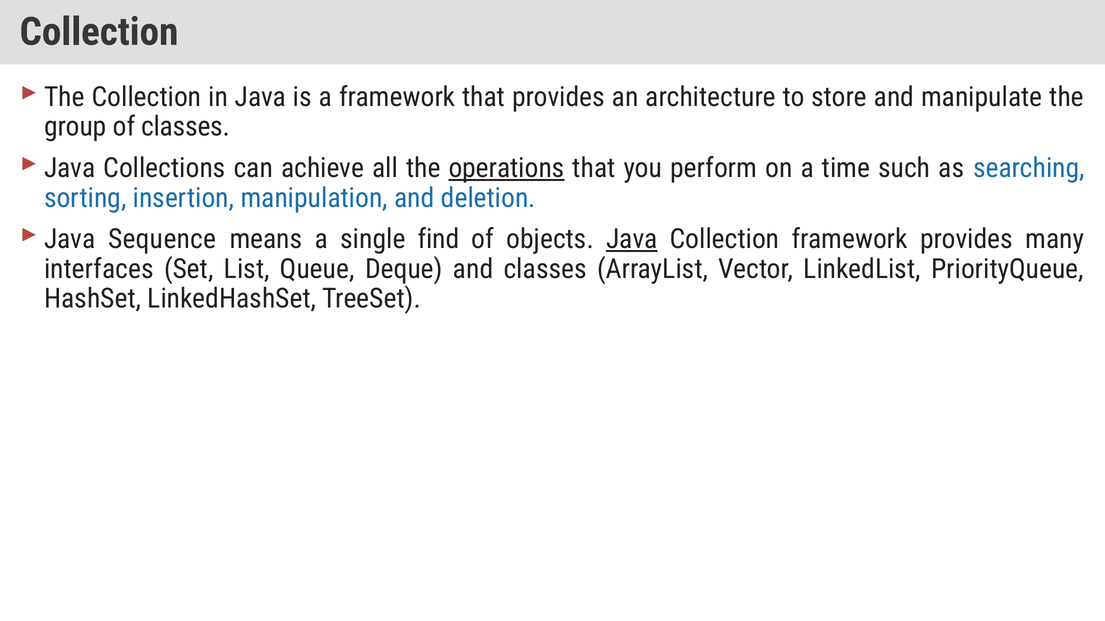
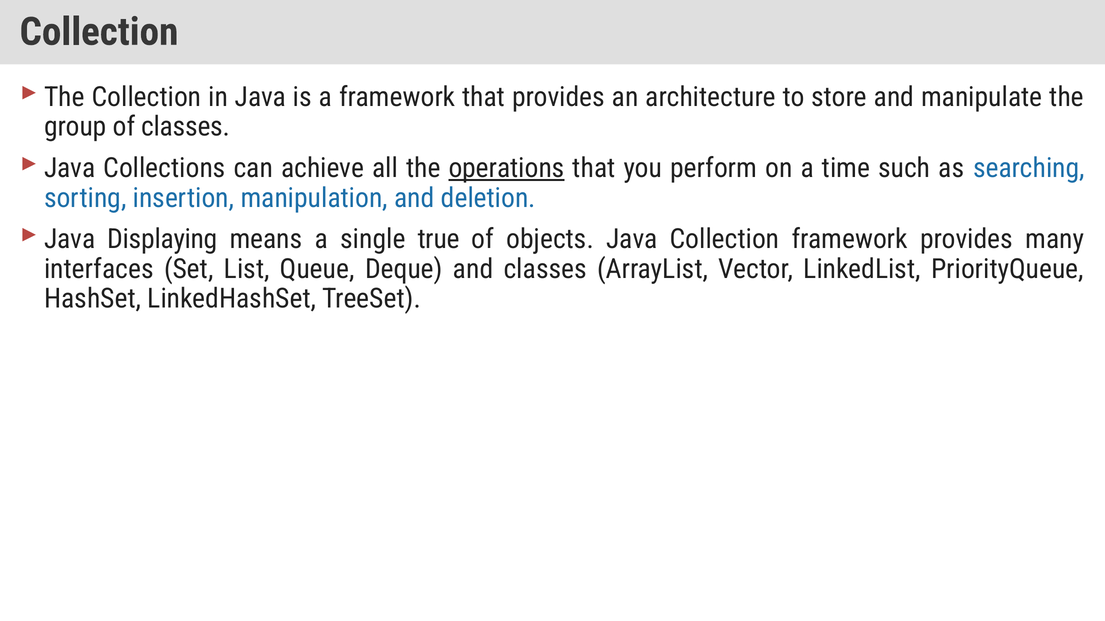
Sequence: Sequence -> Displaying
find: find -> true
Java at (632, 239) underline: present -> none
